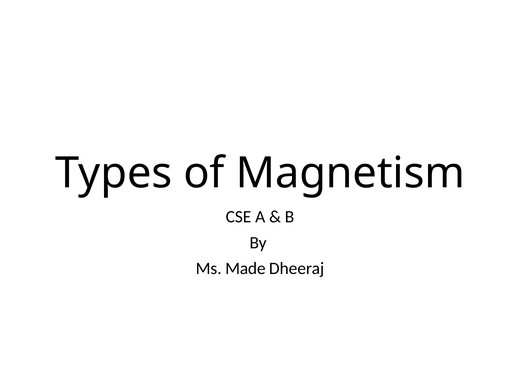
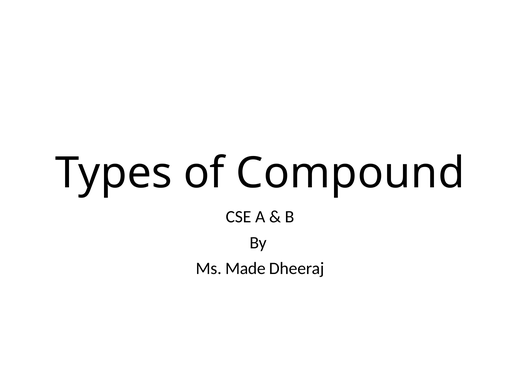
Magnetism: Magnetism -> Compound
